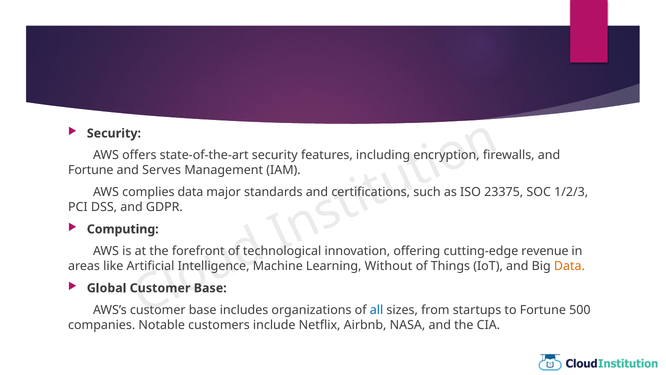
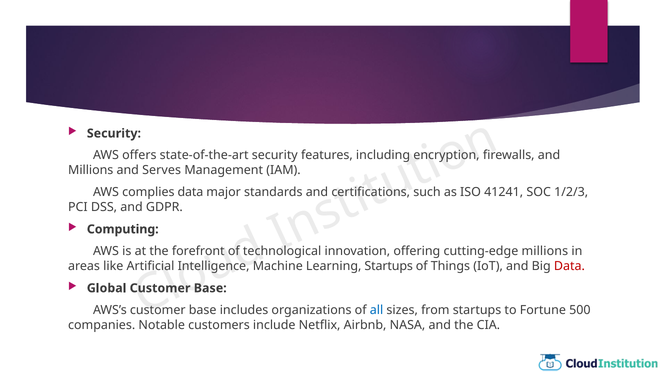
Fortune at (91, 170): Fortune -> Millions
23375: 23375 -> 41241
cutting-edge revenue: revenue -> millions
Learning Without: Without -> Startups
Data at (569, 266) colour: orange -> red
